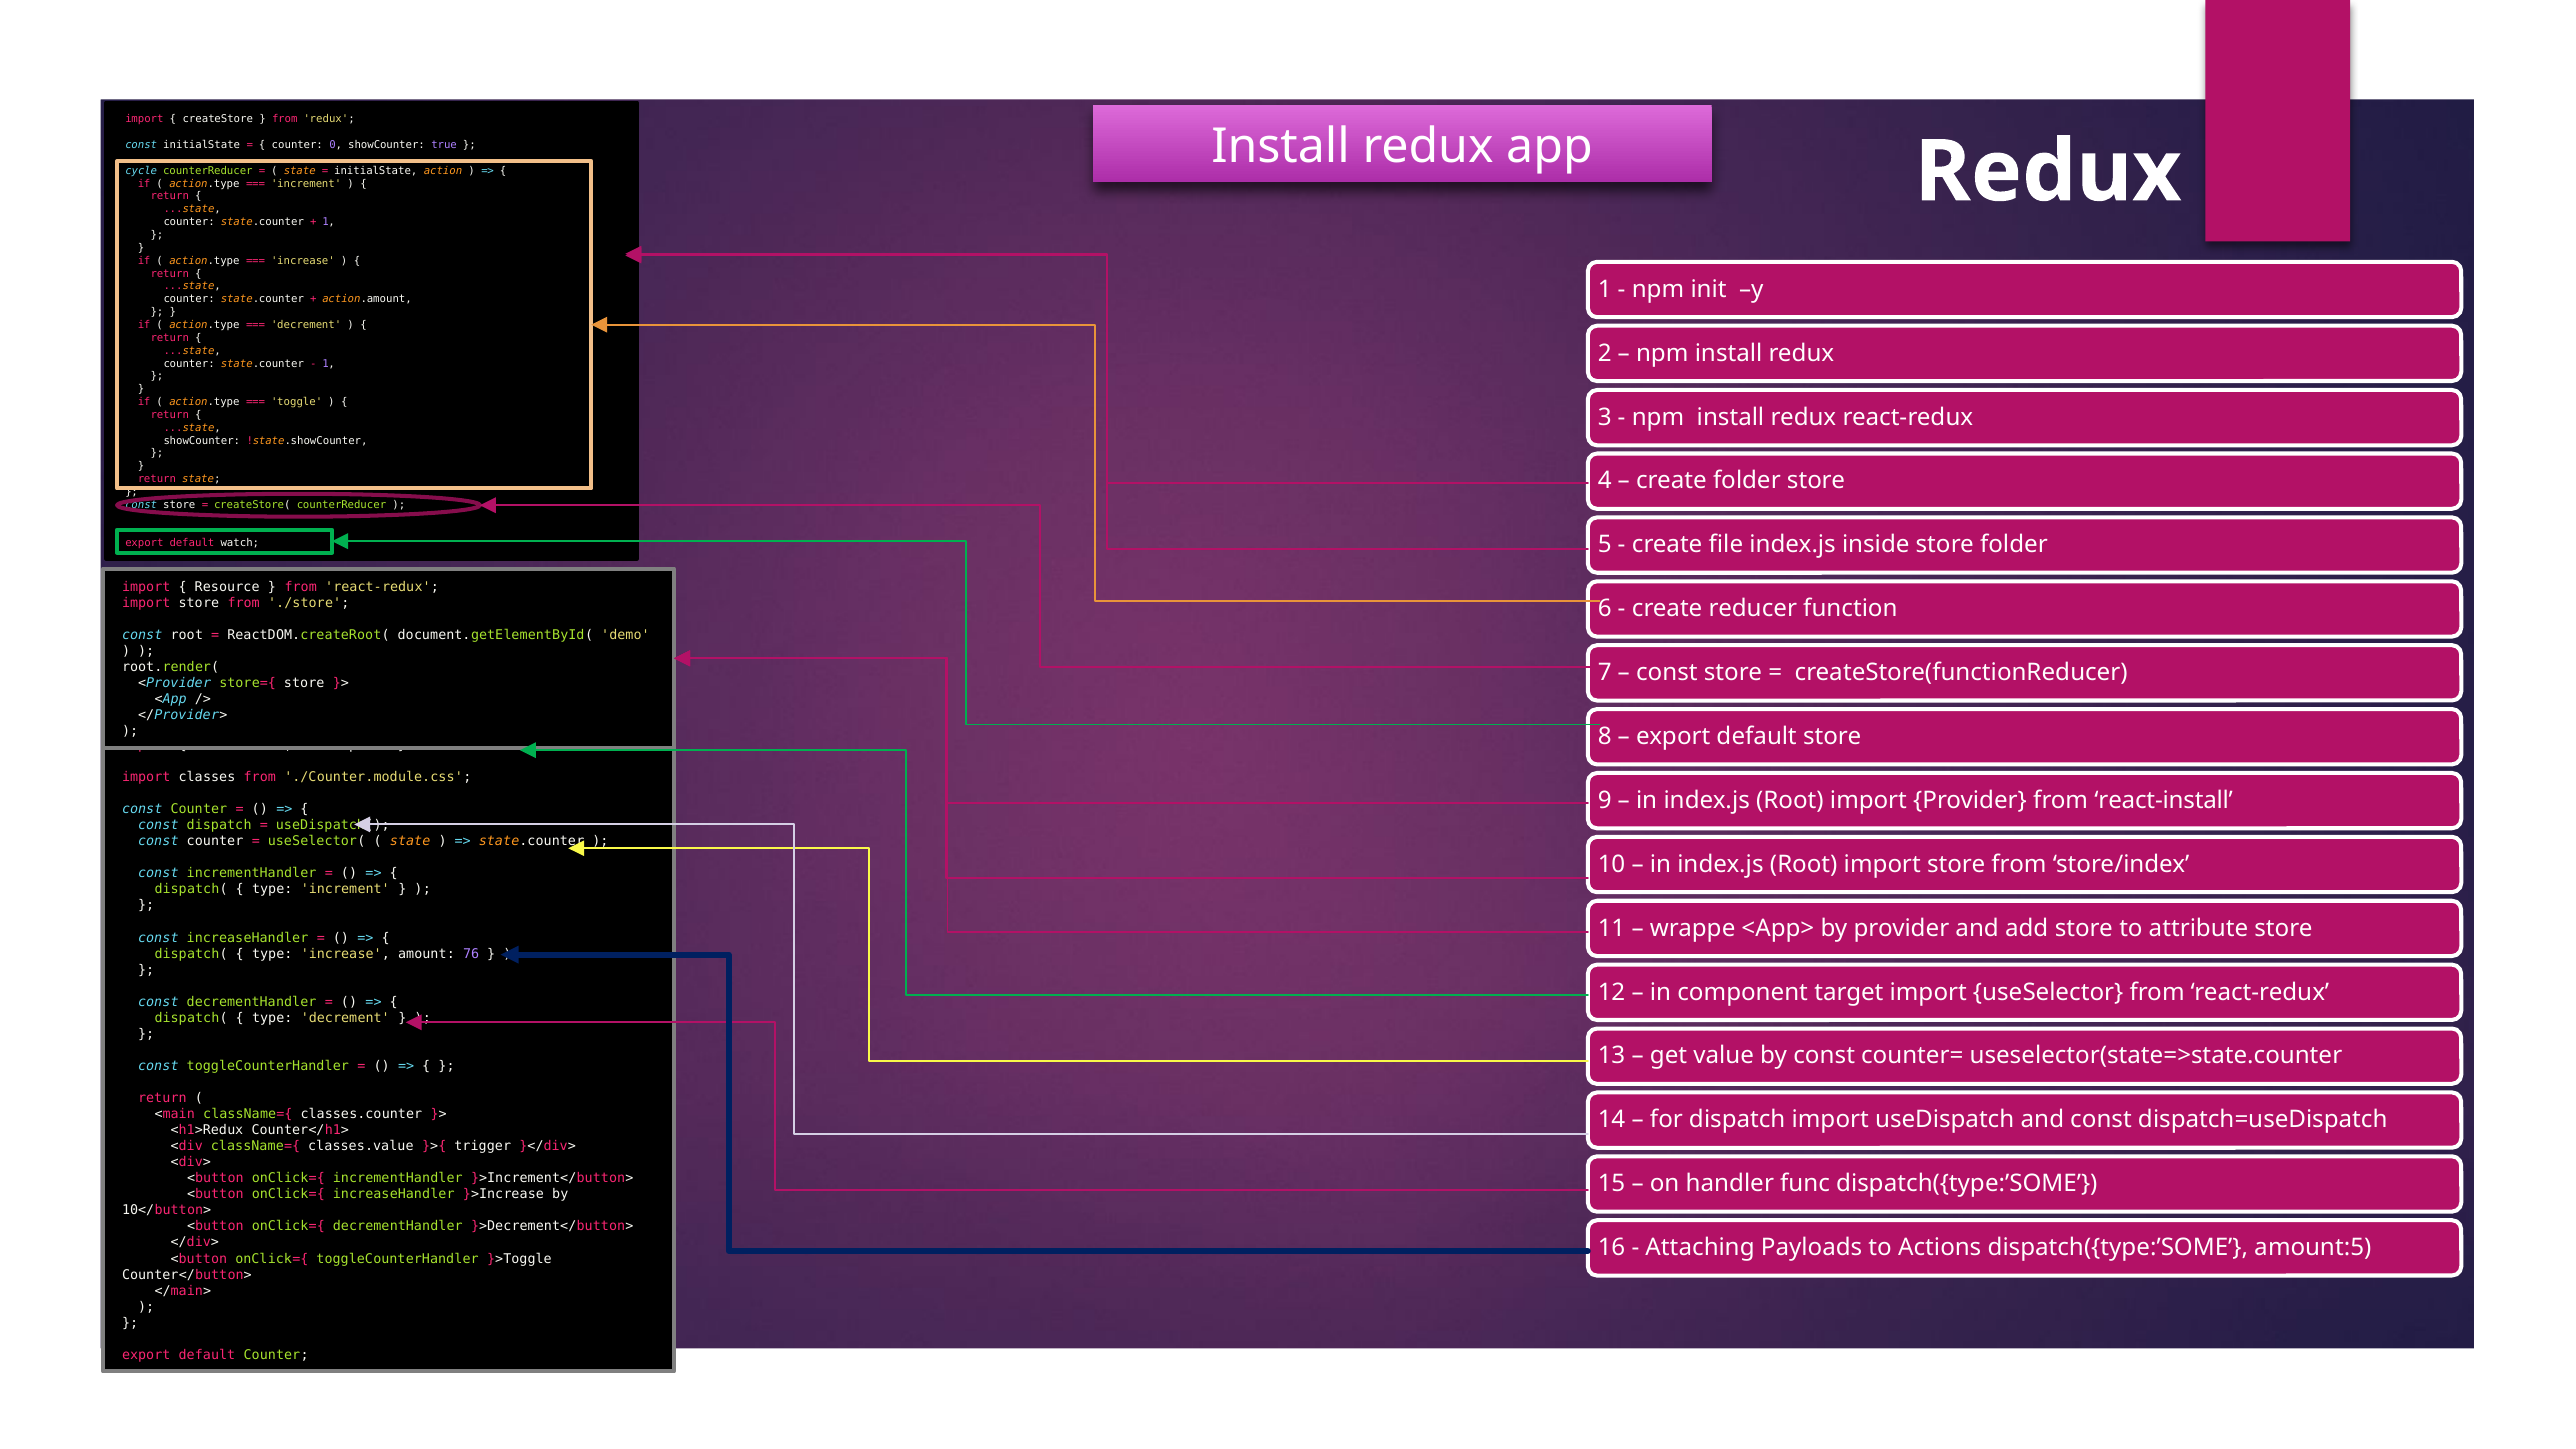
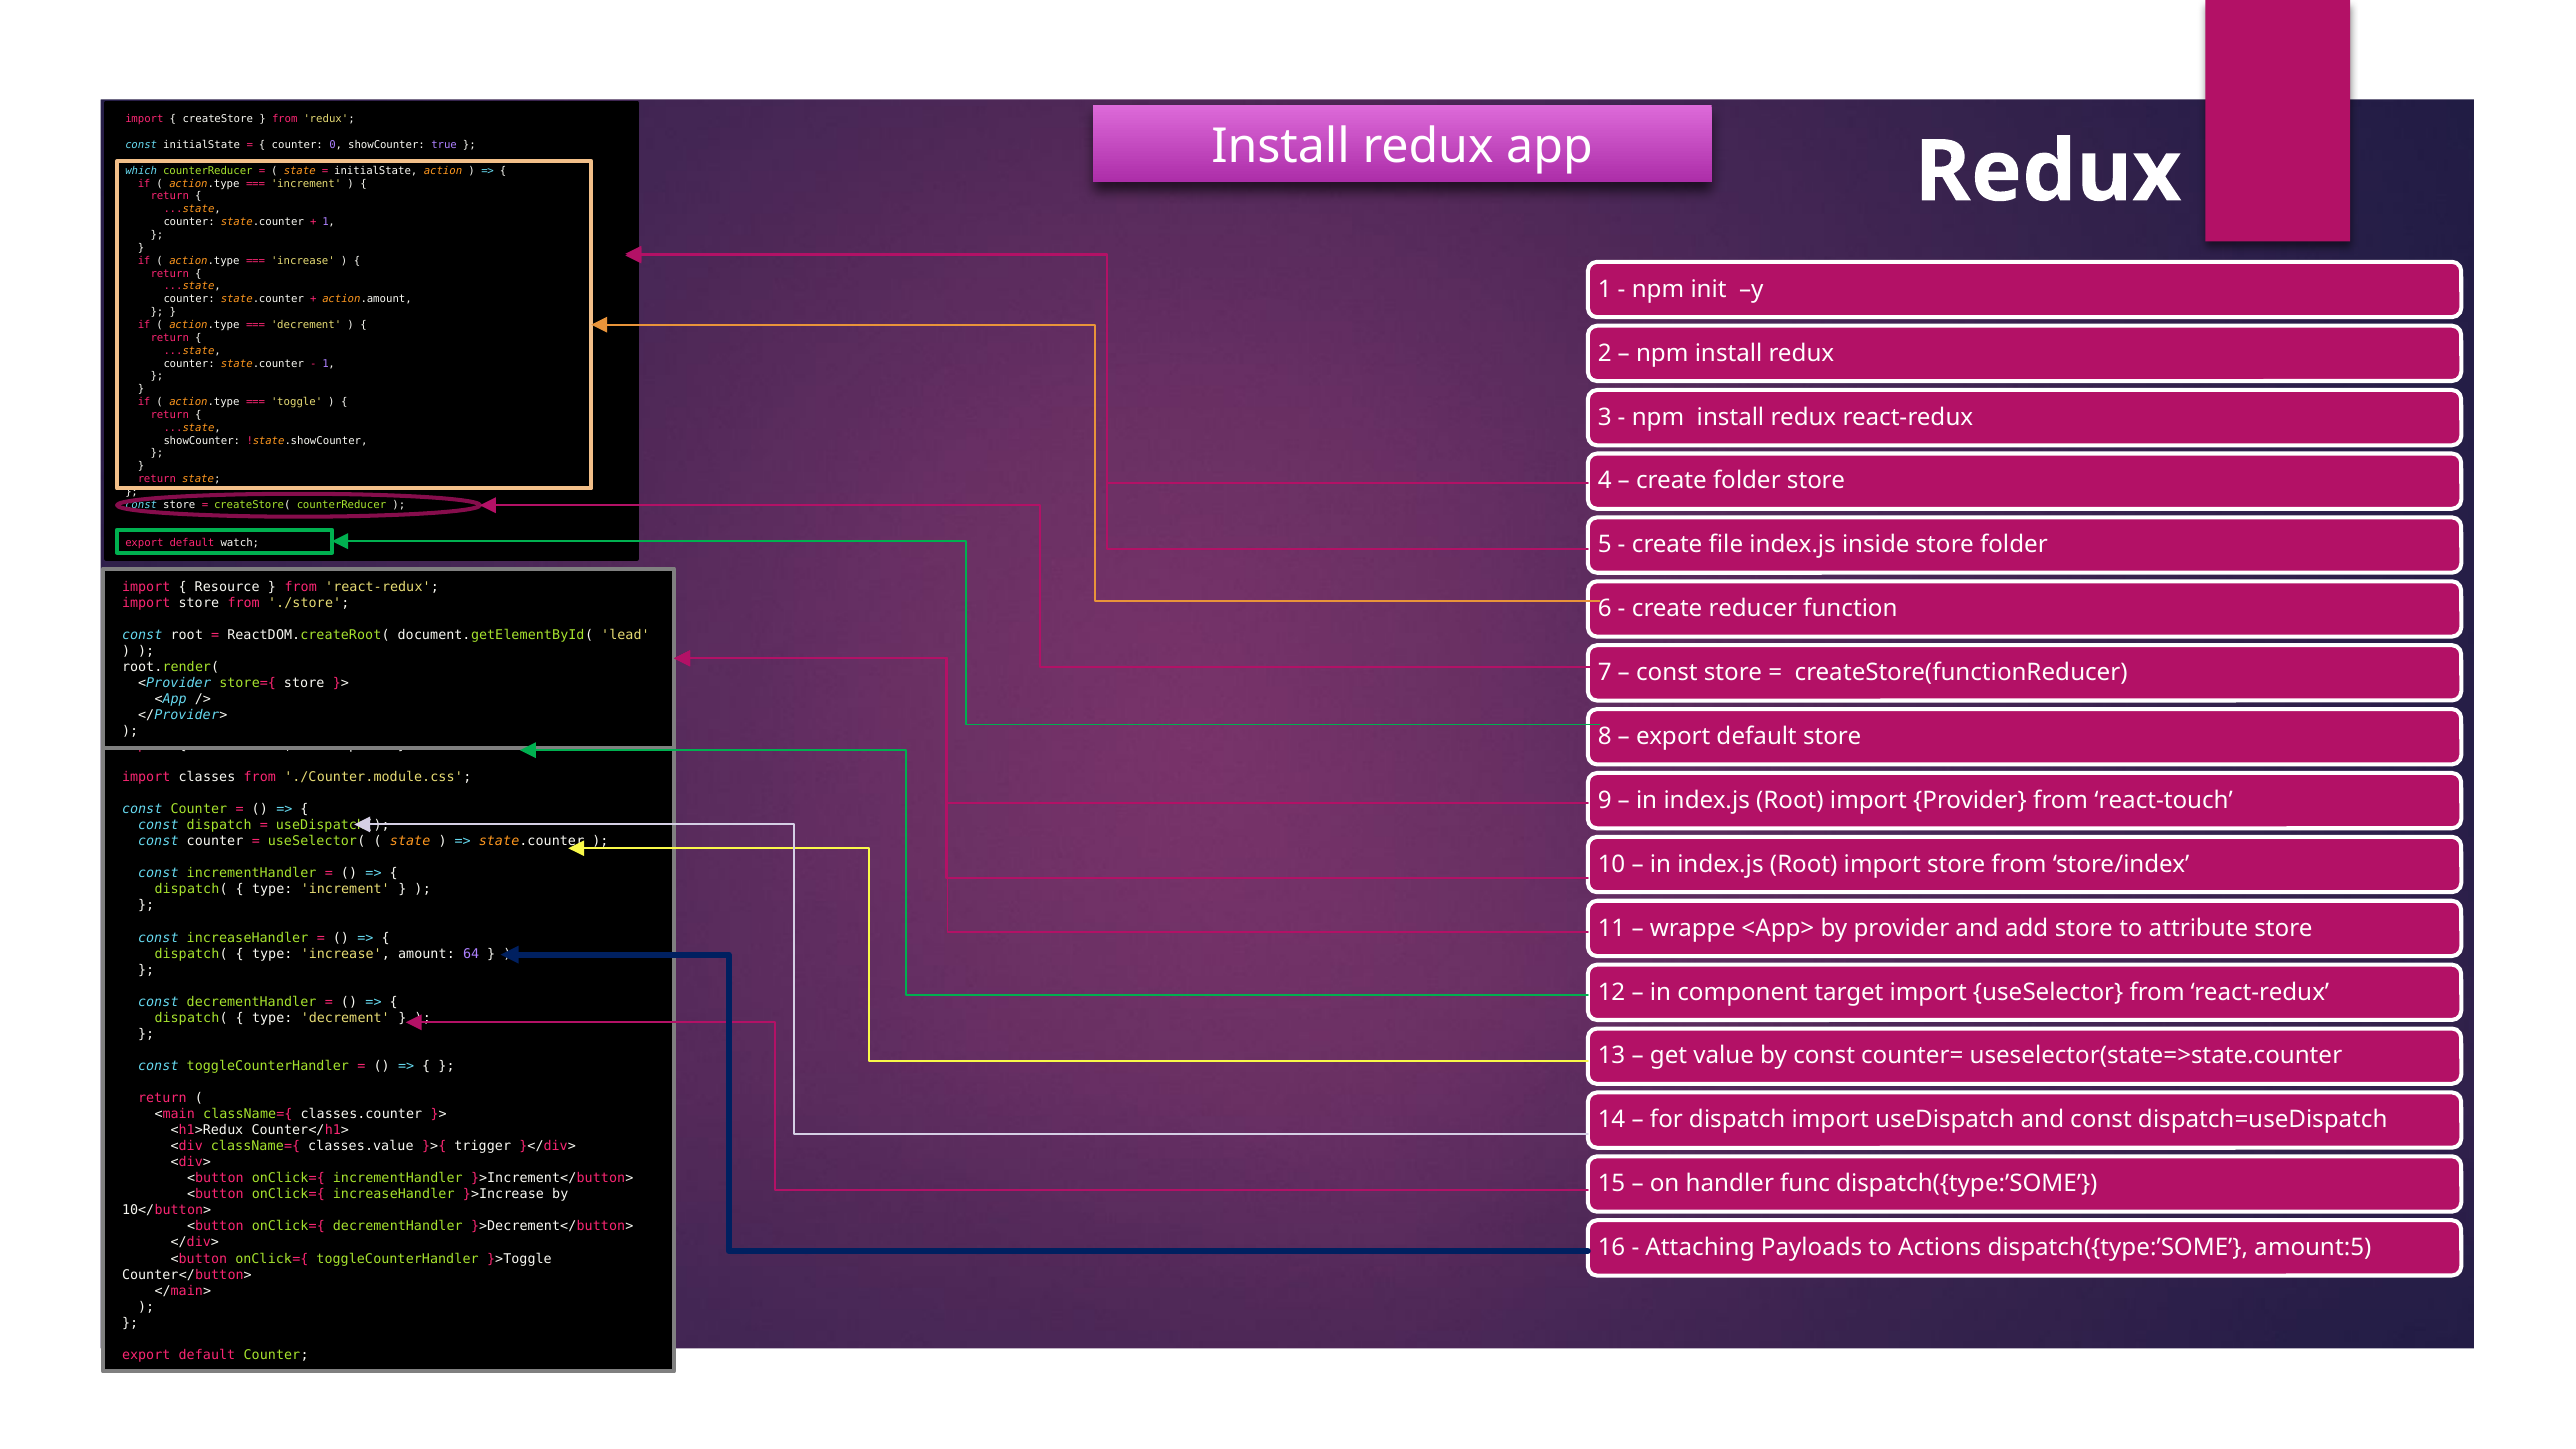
cycle: cycle -> which
demo: demo -> lead
react-install: react-install -> react-touch
76: 76 -> 64
